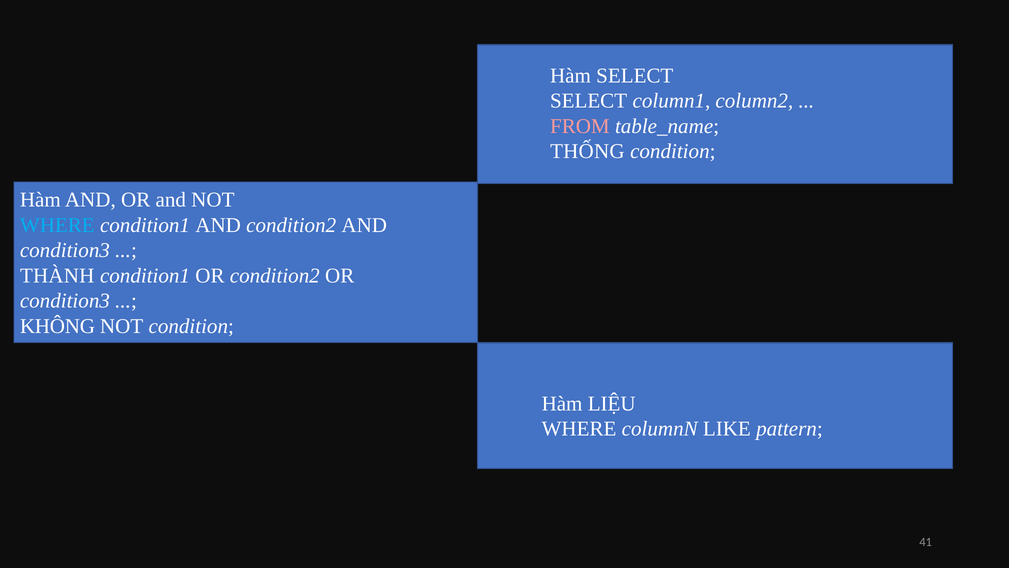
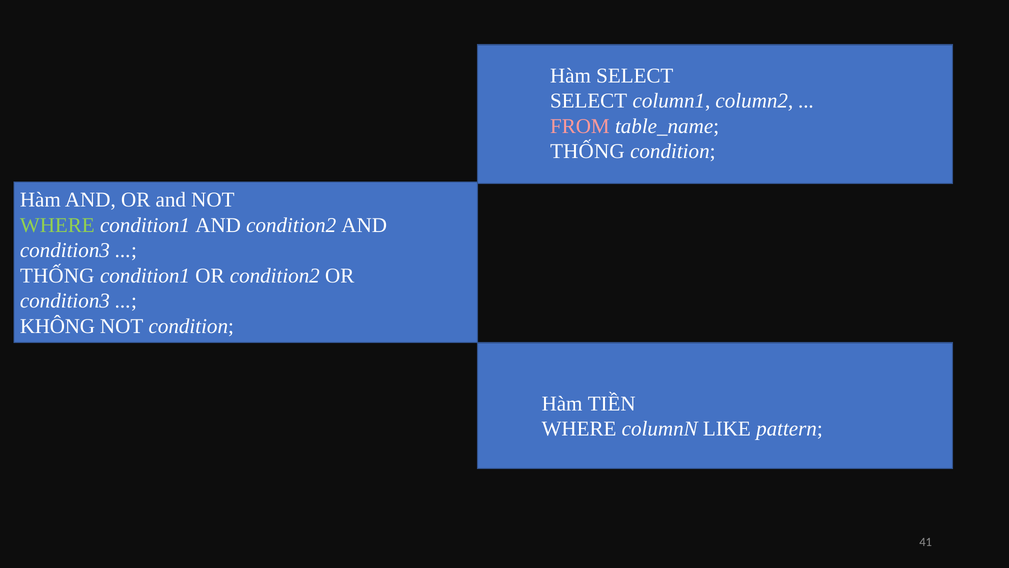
WHERE at (57, 225) colour: light blue -> light green
THÀNH at (57, 276): THÀNH -> THỐNG
LIỆU: LIỆU -> TIỀN
